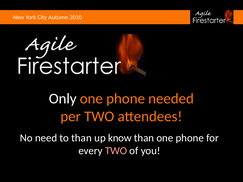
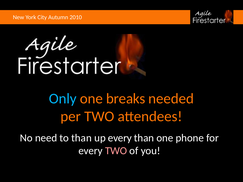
Only colour: white -> light blue
phone at (126, 99): phone -> breaks
up know: know -> every
